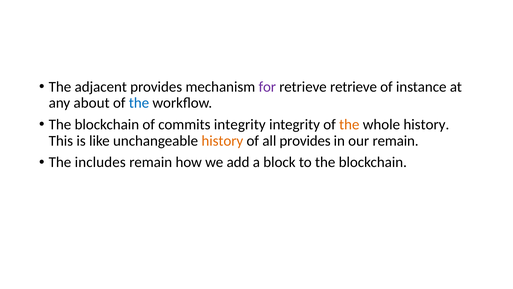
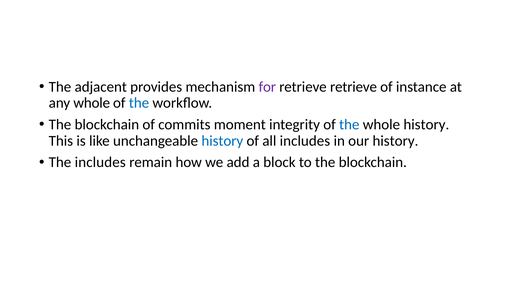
any about: about -> whole
commits integrity: integrity -> moment
the at (349, 124) colour: orange -> blue
history at (222, 141) colour: orange -> blue
all provides: provides -> includes
our remain: remain -> history
